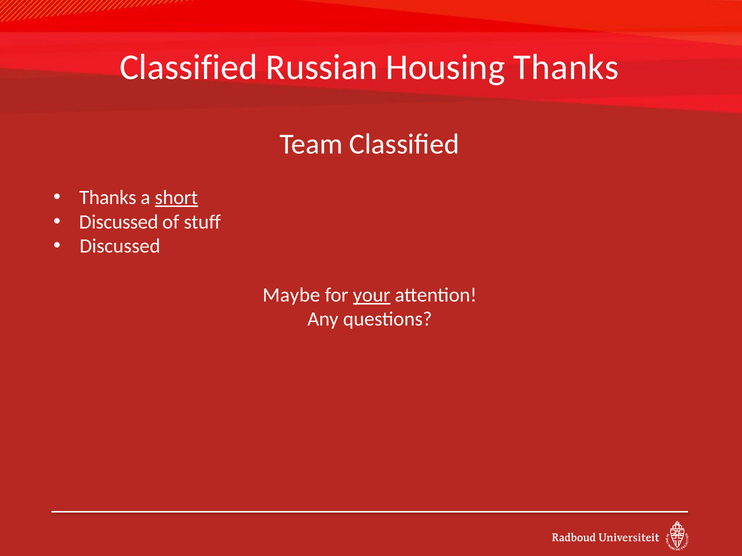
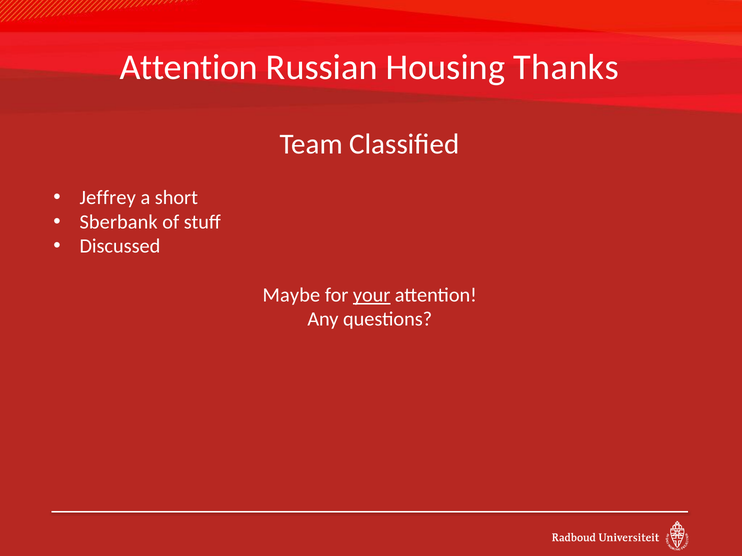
Classified at (189, 67): Classified -> Attention
Thanks at (108, 198): Thanks -> Jeffrey
short underline: present -> none
Discussed at (119, 222): Discussed -> Sberbank
